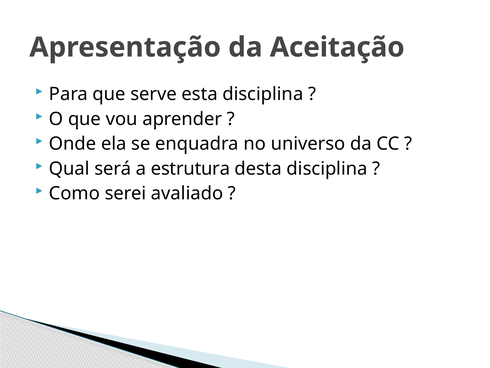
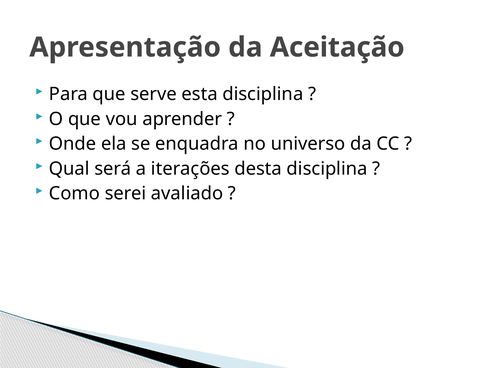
estrutura: estrutura -> iterações
